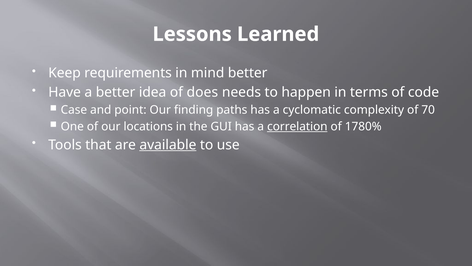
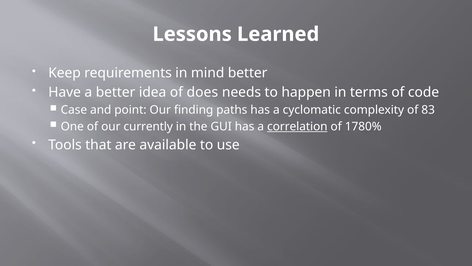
70: 70 -> 83
locations: locations -> currently
available underline: present -> none
